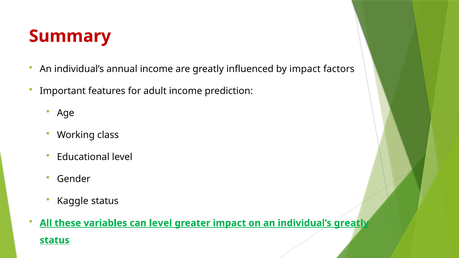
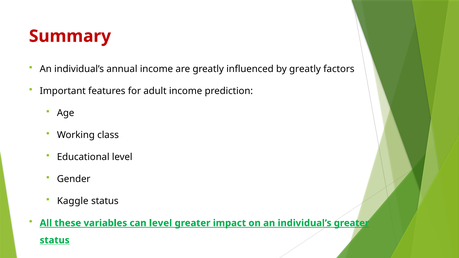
by impact: impact -> greatly
individual’s greatly: greatly -> greater
